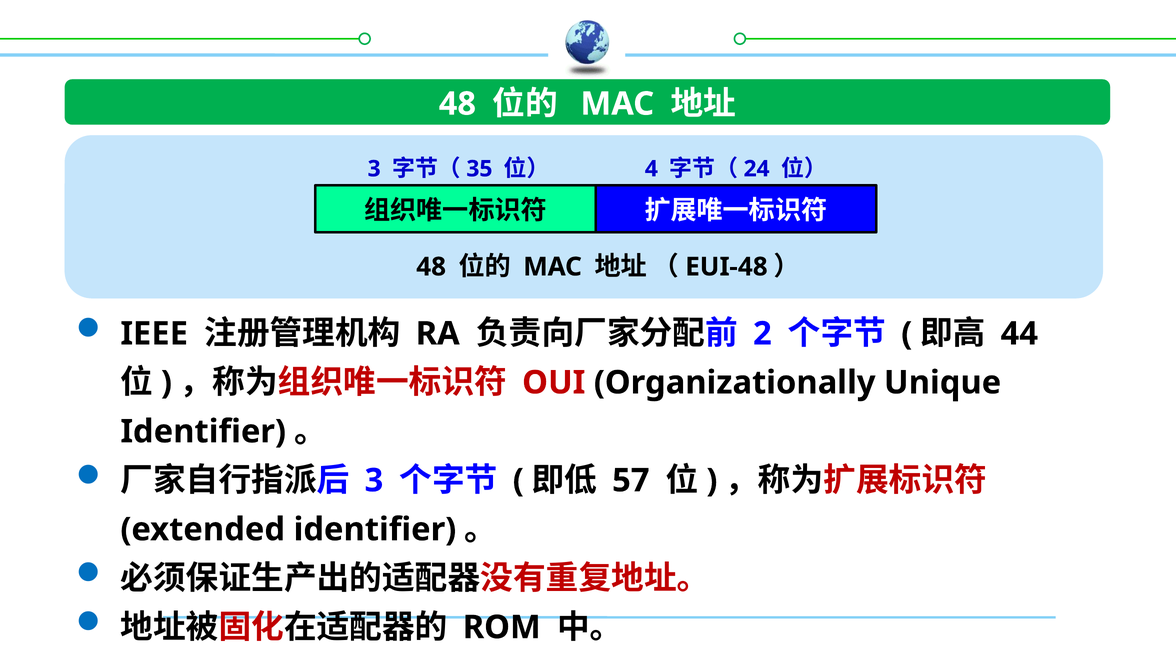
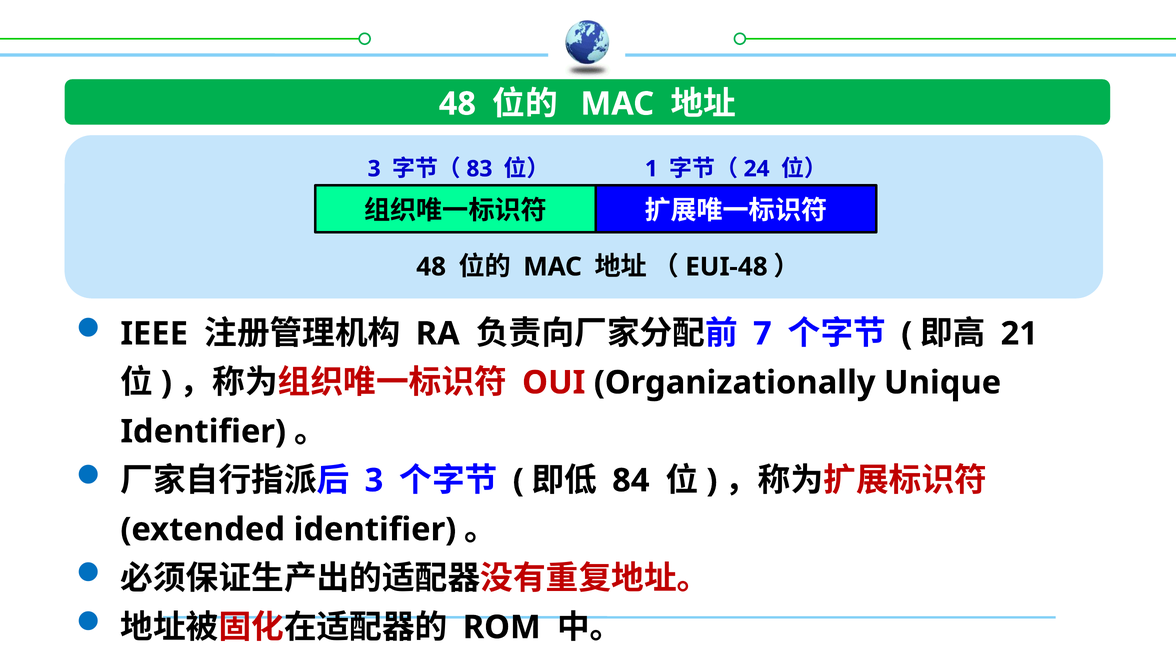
35: 35 -> 83
4: 4 -> 1
2: 2 -> 7
44: 44 -> 21
57: 57 -> 84
